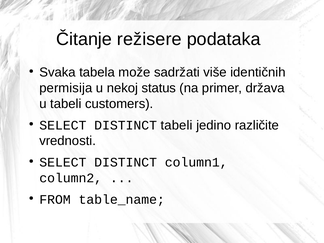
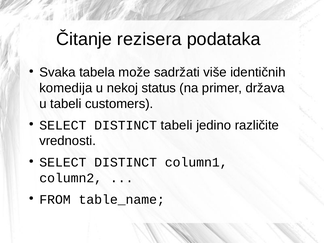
režisere: režisere -> rezisera
permisija: permisija -> komedija
